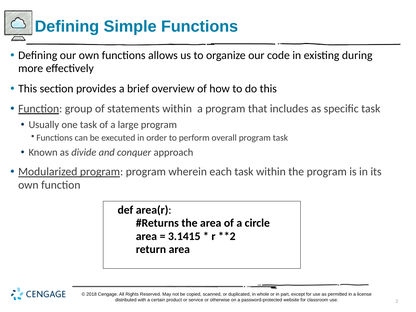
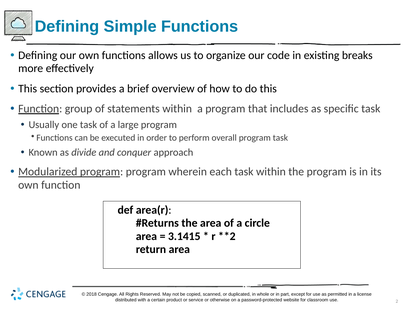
during: during -> breaks
